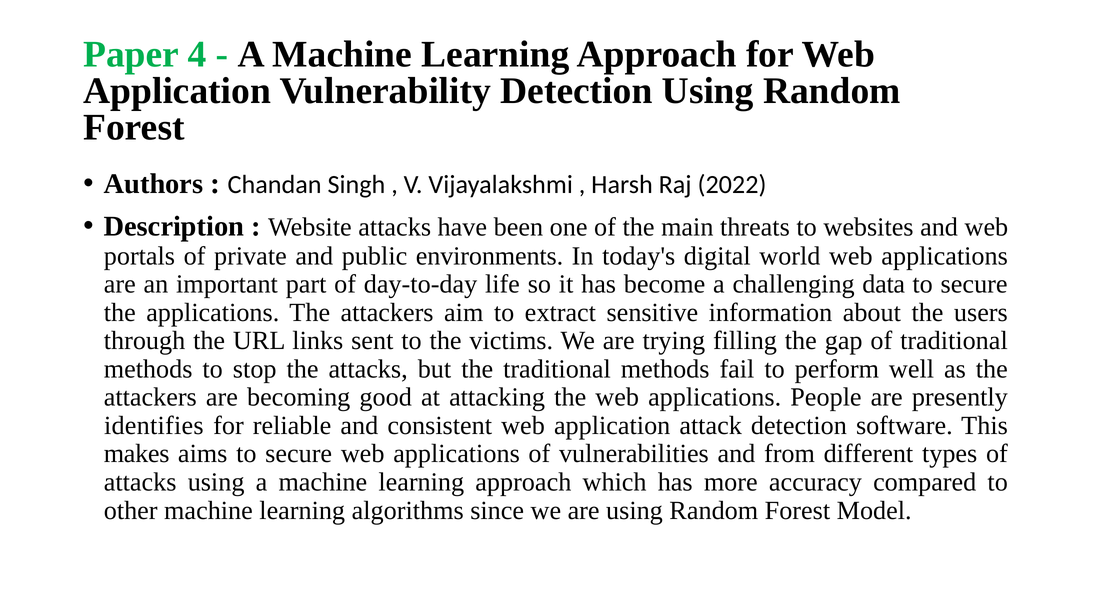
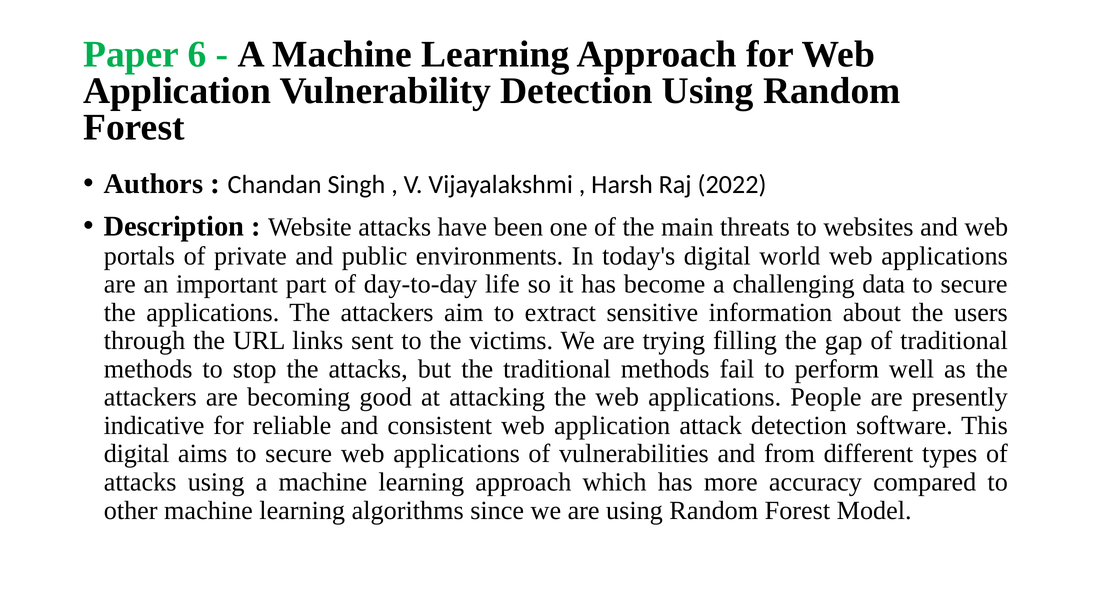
4: 4 -> 6
identifies: identifies -> indicative
makes at (137, 454): makes -> digital
